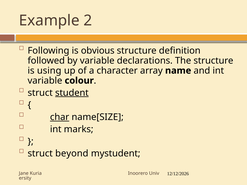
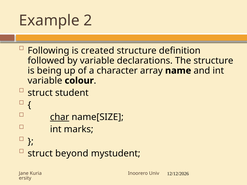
obvious: obvious -> created
using: using -> being
student underline: present -> none
